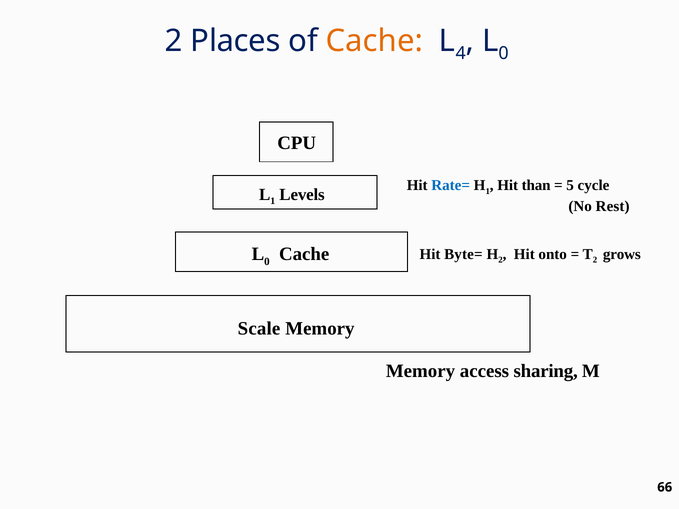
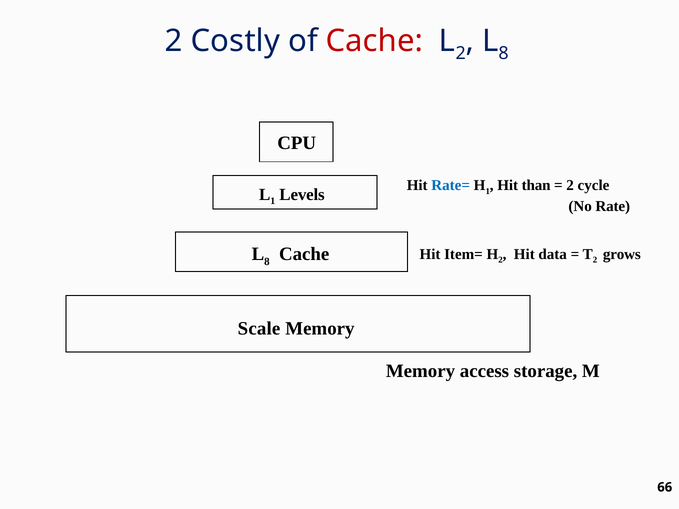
Places: Places -> Costly
Cache at (374, 41) colour: orange -> red
4 at (461, 53): 4 -> 2
0 at (504, 53): 0 -> 8
5 at (570, 186): 5 -> 2
Rest: Rest -> Rate
0 at (267, 262): 0 -> 8
Byte=: Byte= -> Item=
onto: onto -> data
sharing: sharing -> storage
